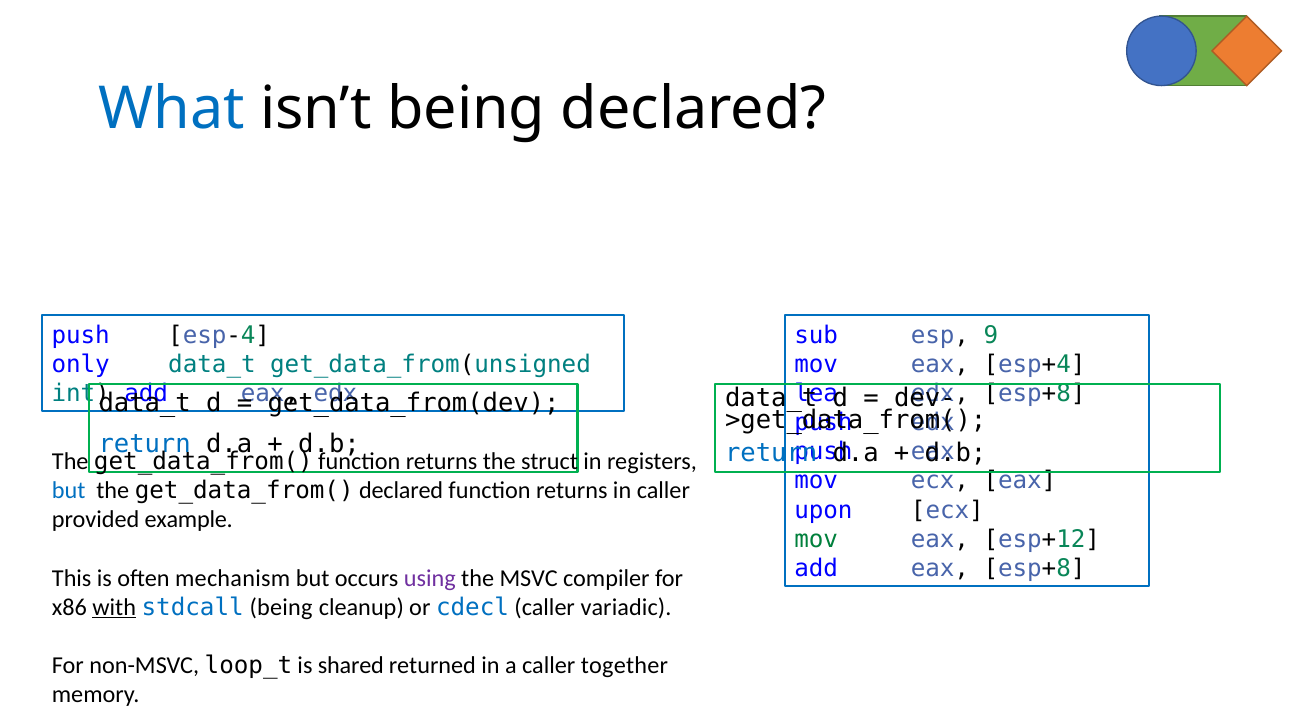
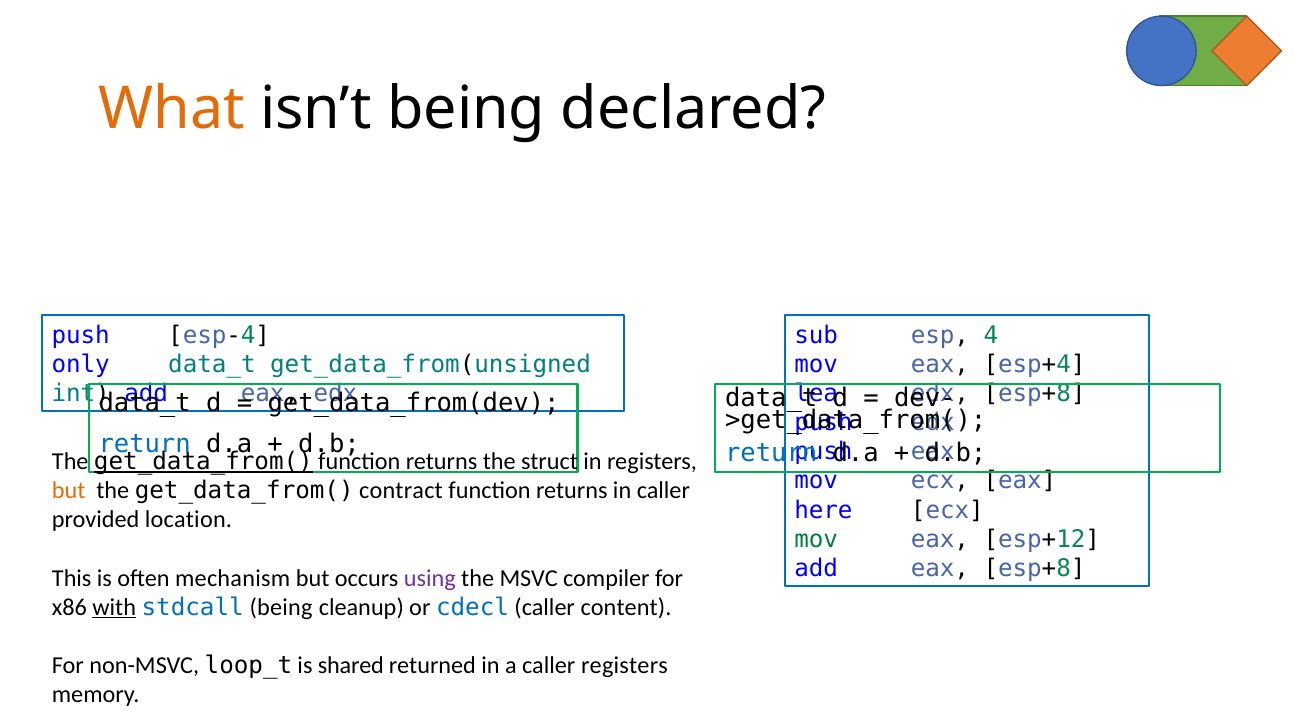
What colour: blue -> orange
9: 9 -> 4
get_data_from( at (203, 462) underline: none -> present
but at (69, 491) colour: blue -> orange
get_data_from( declared: declared -> contract
upon: upon -> here
example: example -> location
variadic: variadic -> content
caller together: together -> registers
